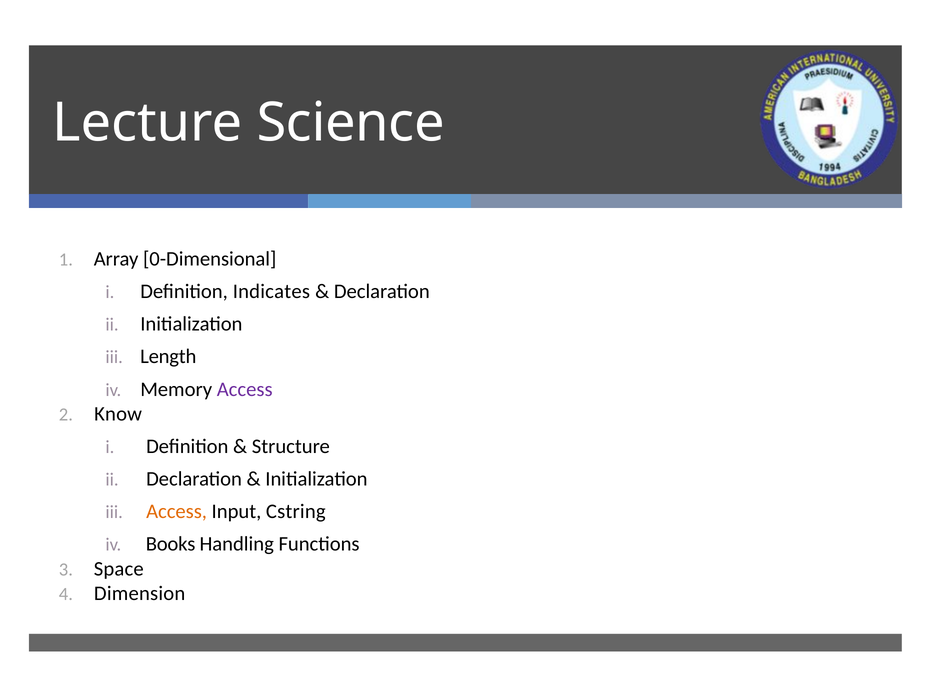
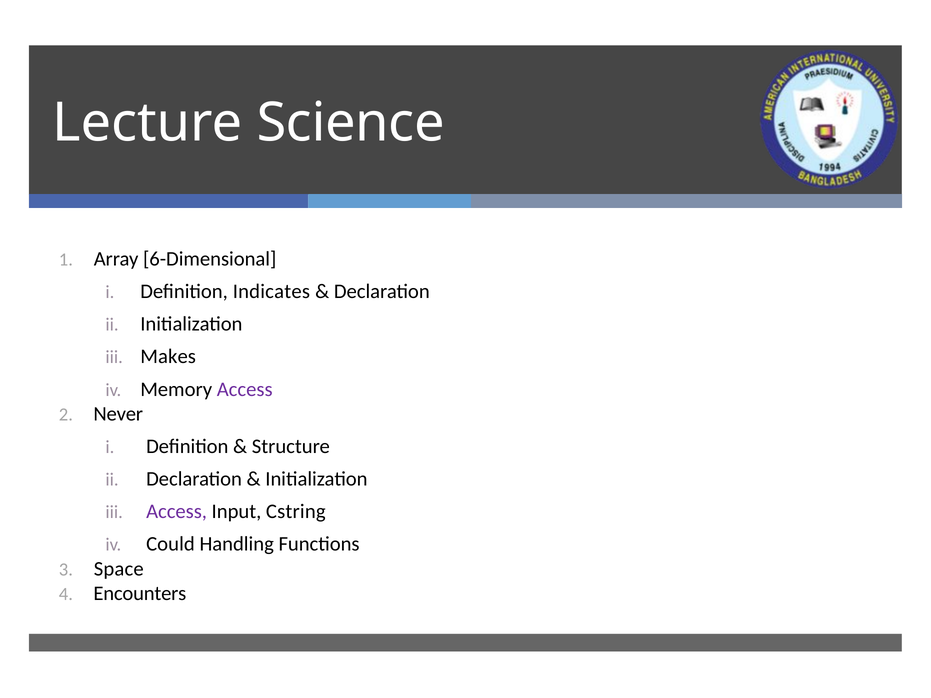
0-Dimensional: 0-Dimensional -> 6-Dimensional
Length: Length -> Makes
Know: Know -> Never
Access at (177, 512) colour: orange -> purple
Books: Books -> Could
Dimension: Dimension -> Encounters
